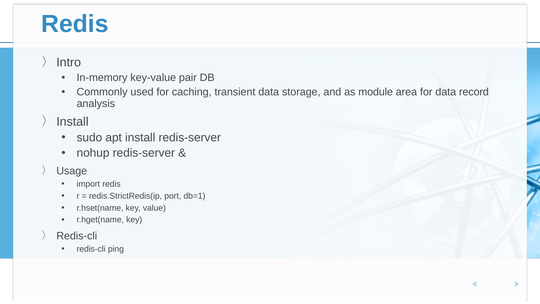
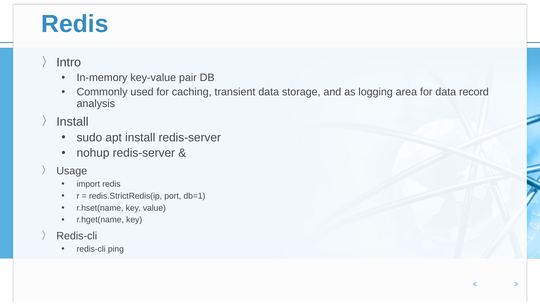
module: module -> logging
